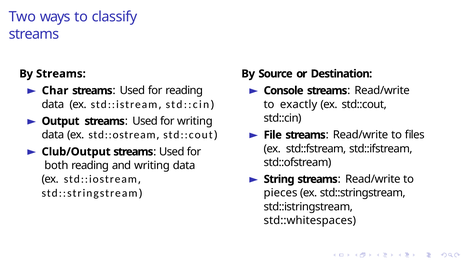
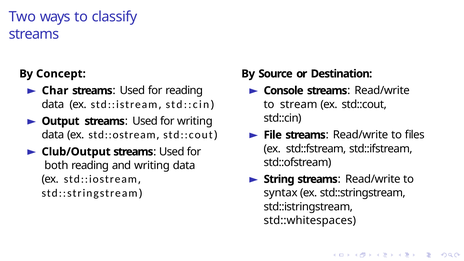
By Streams: Streams -> Concept
exactly: exactly -> stream
pieces: pieces -> syntax
